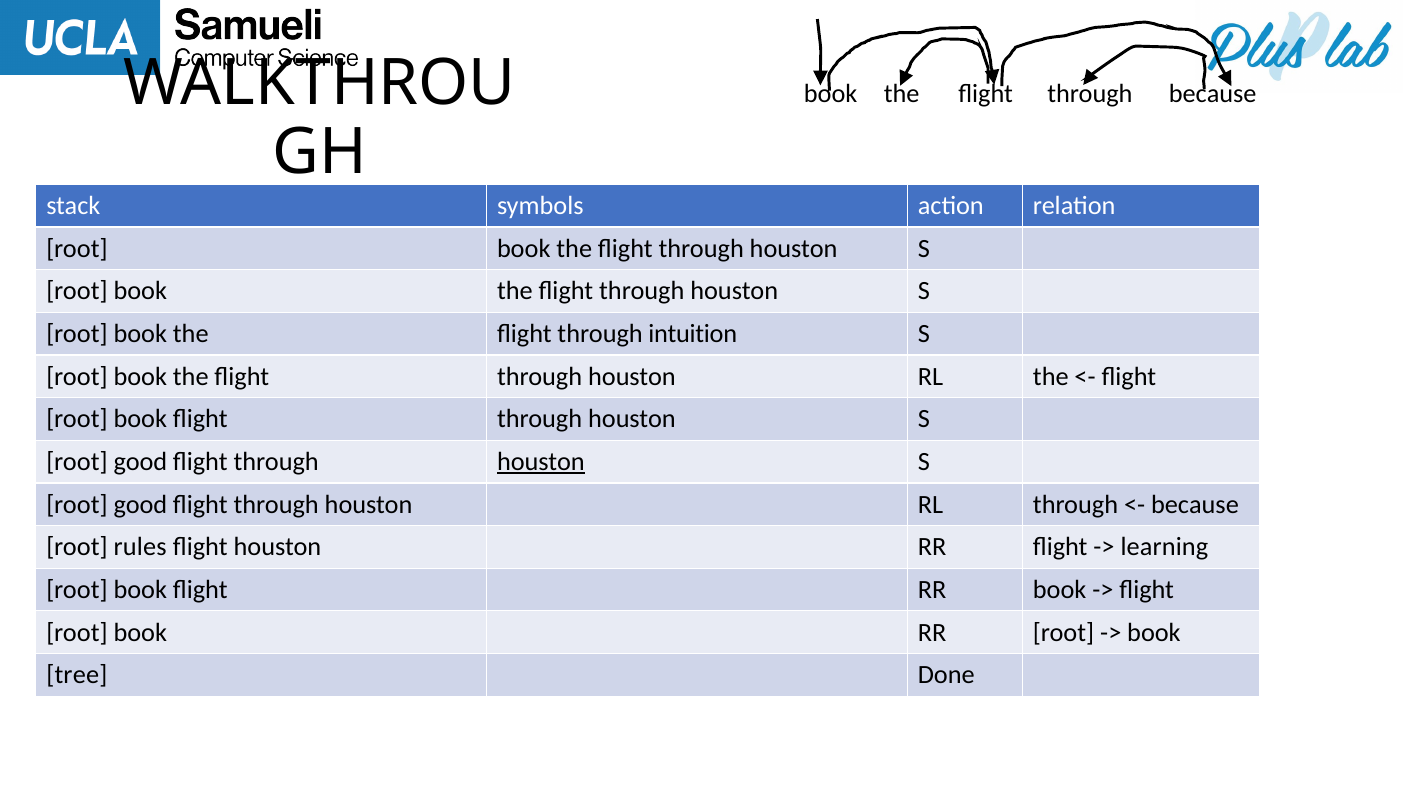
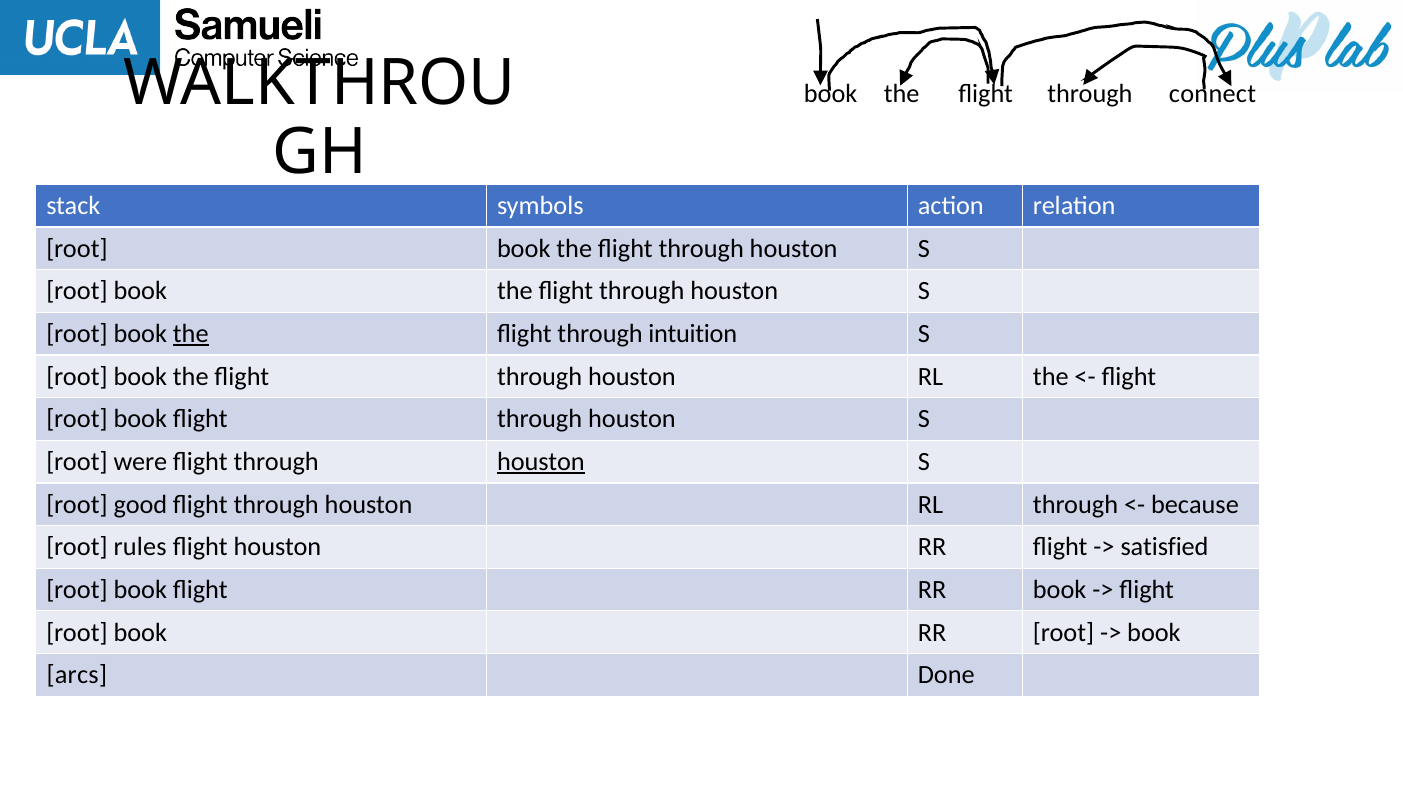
through because: because -> connect
the at (191, 334) underline: none -> present
good at (140, 462): good -> were
learning: learning -> satisfied
tree: tree -> arcs
